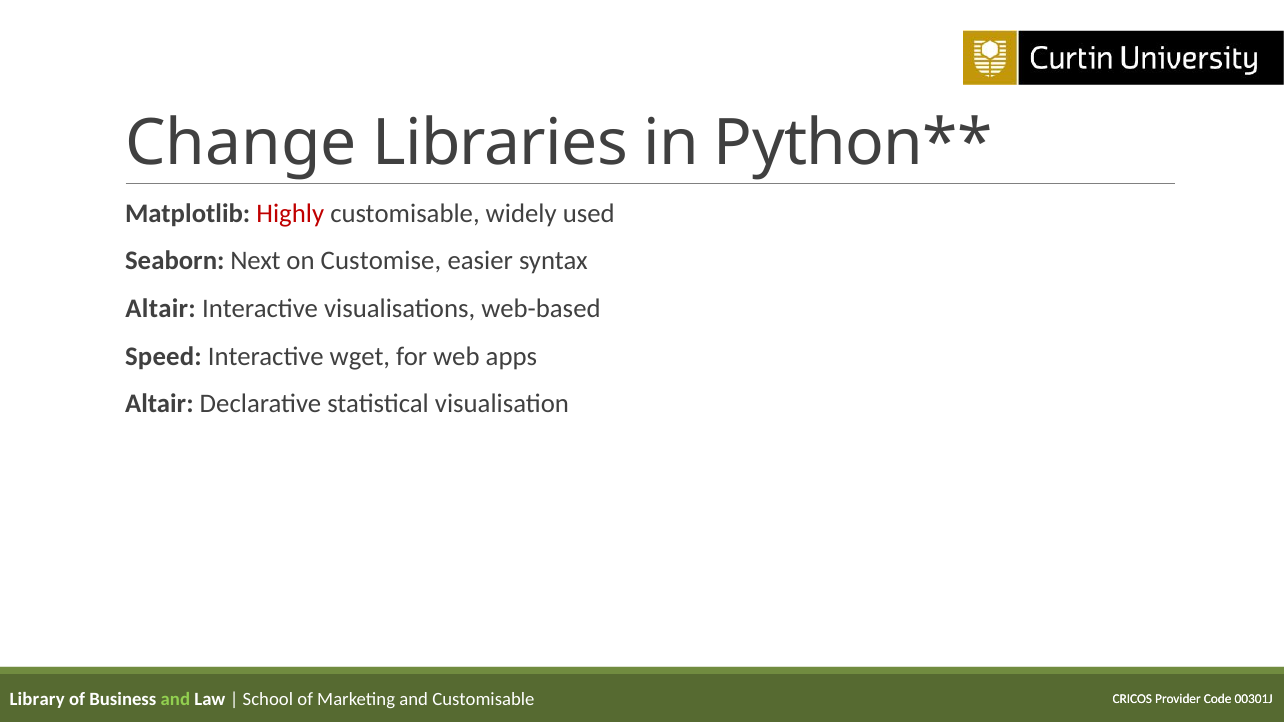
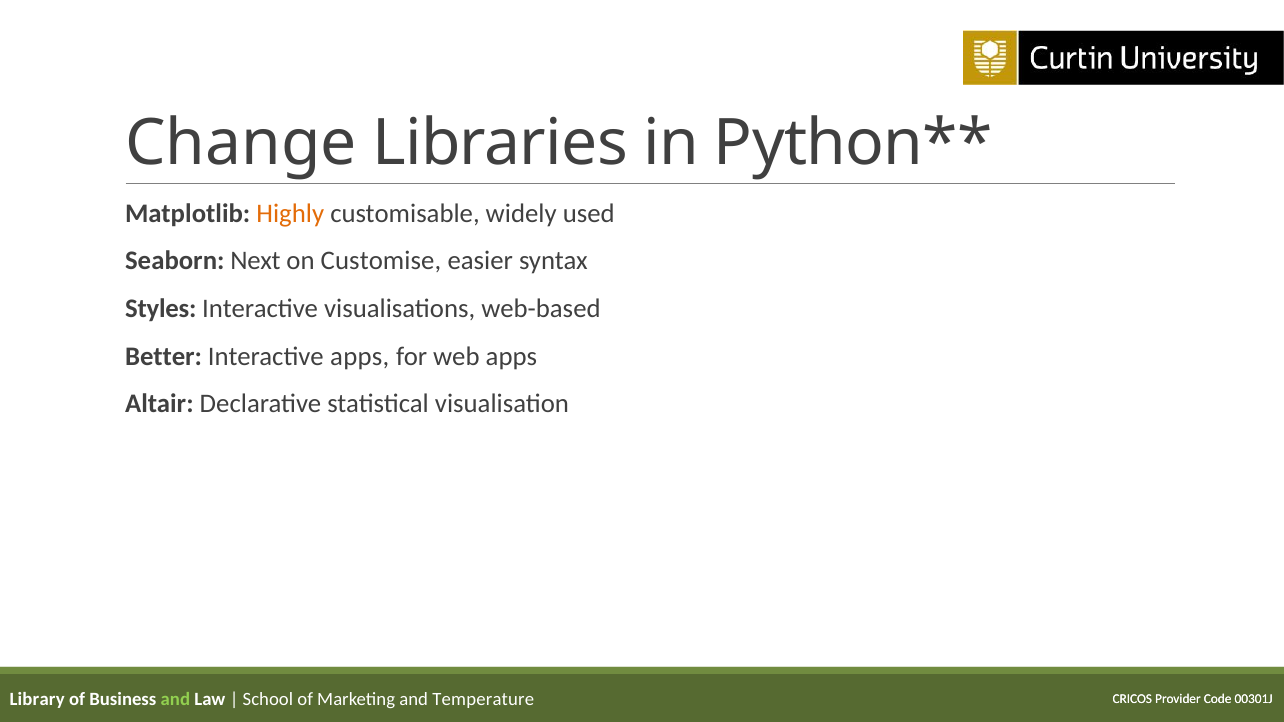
Highly colour: red -> orange
Altair at (161, 309): Altair -> Styles
Speed: Speed -> Better
Interactive wget: wget -> apps
and Customisable: Customisable -> Temperature
